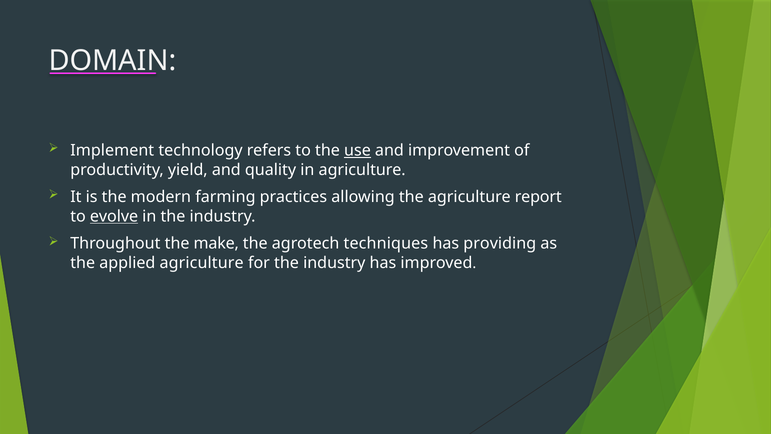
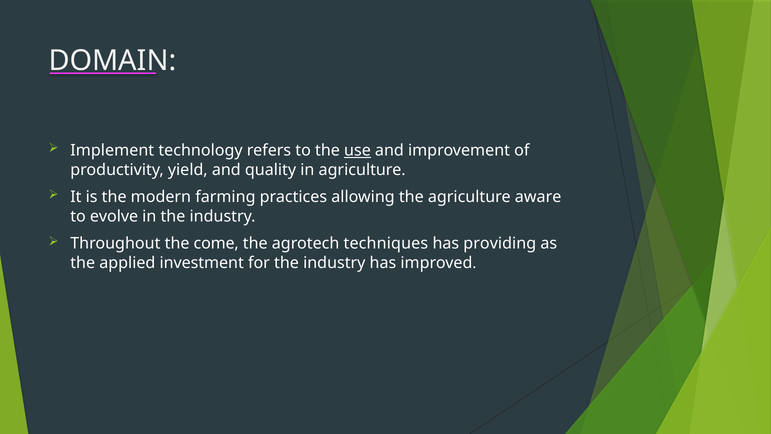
report: report -> aware
evolve underline: present -> none
make: make -> come
applied agriculture: agriculture -> investment
